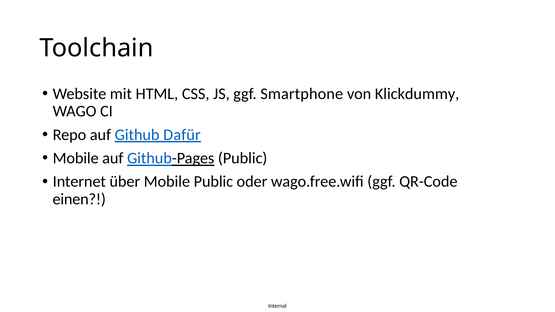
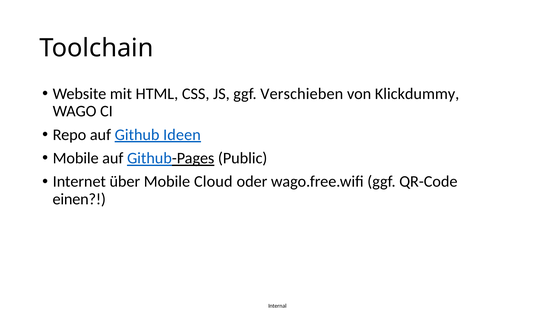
Smartphone: Smartphone -> Verschieben
Dafür: Dafür -> Ideen
Mobile Public: Public -> Cloud
